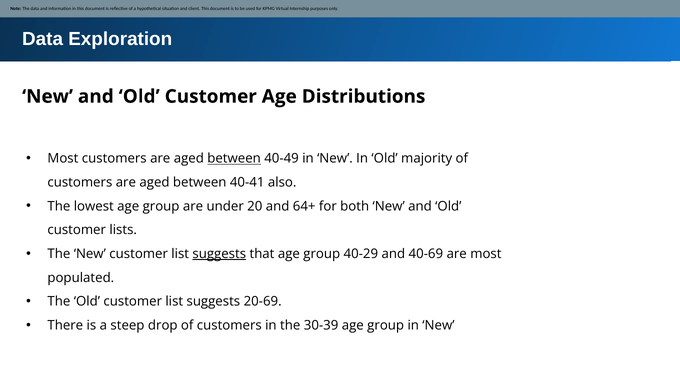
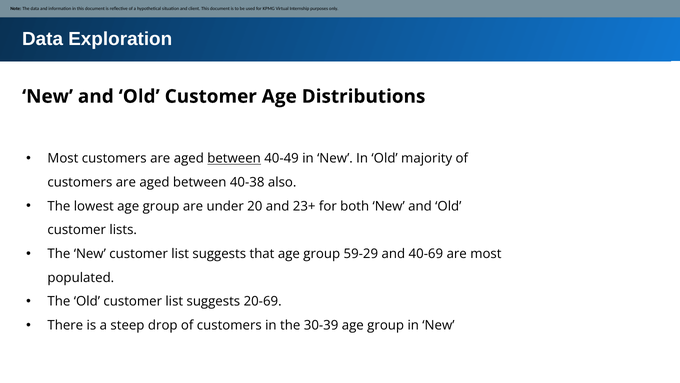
40-41: 40-41 -> 40-38
64+: 64+ -> 23+
suggests at (219, 254) underline: present -> none
40-29: 40-29 -> 59-29
